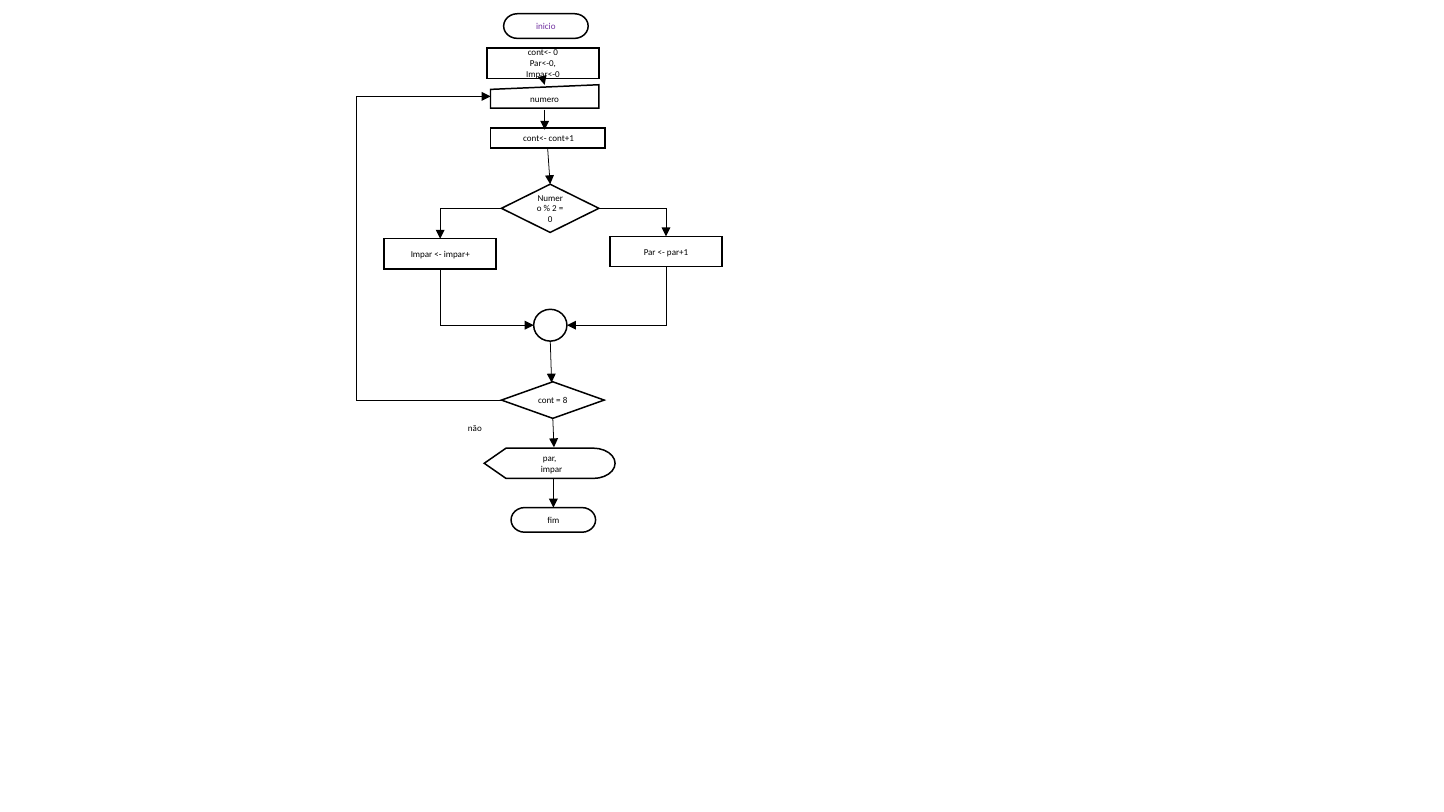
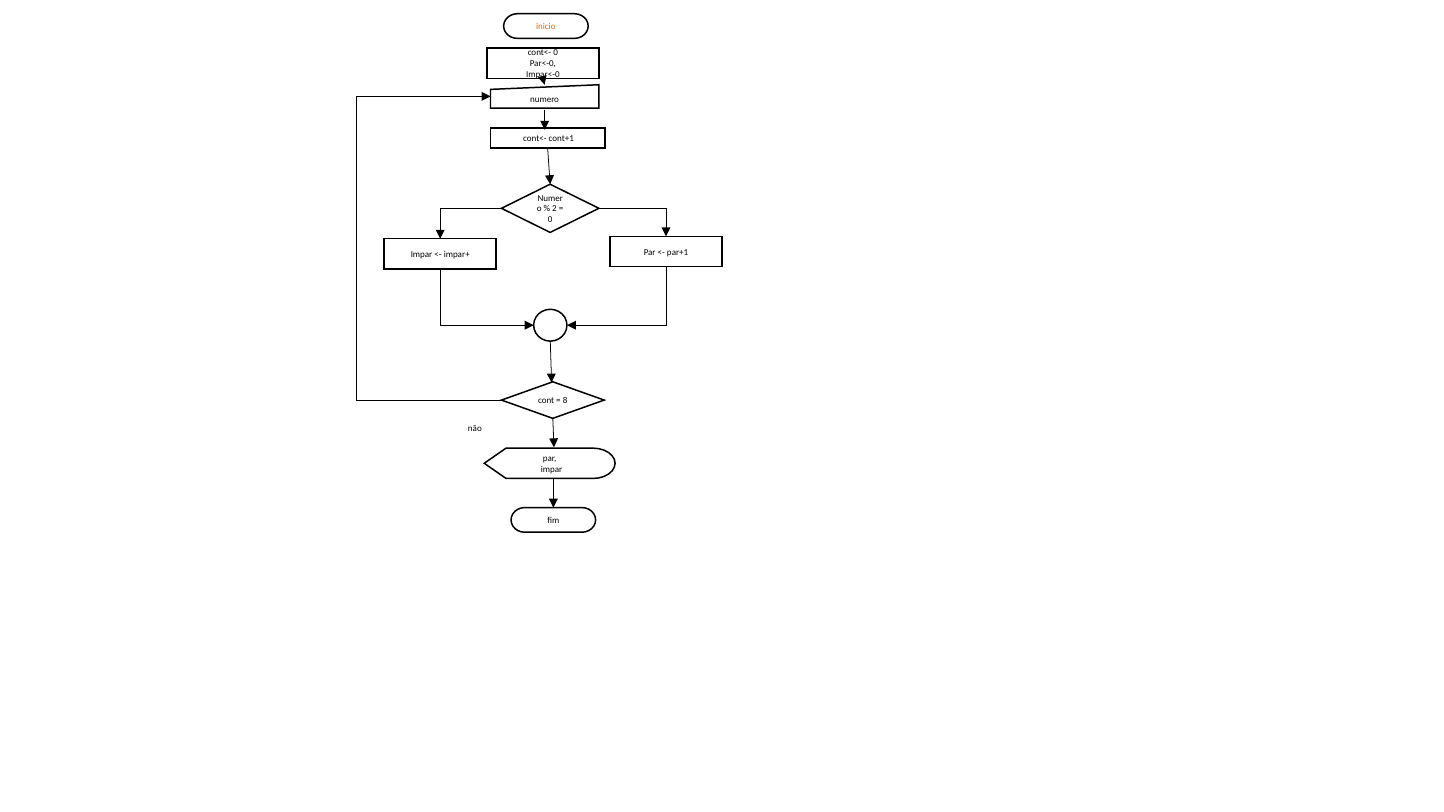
inicio colour: purple -> orange
